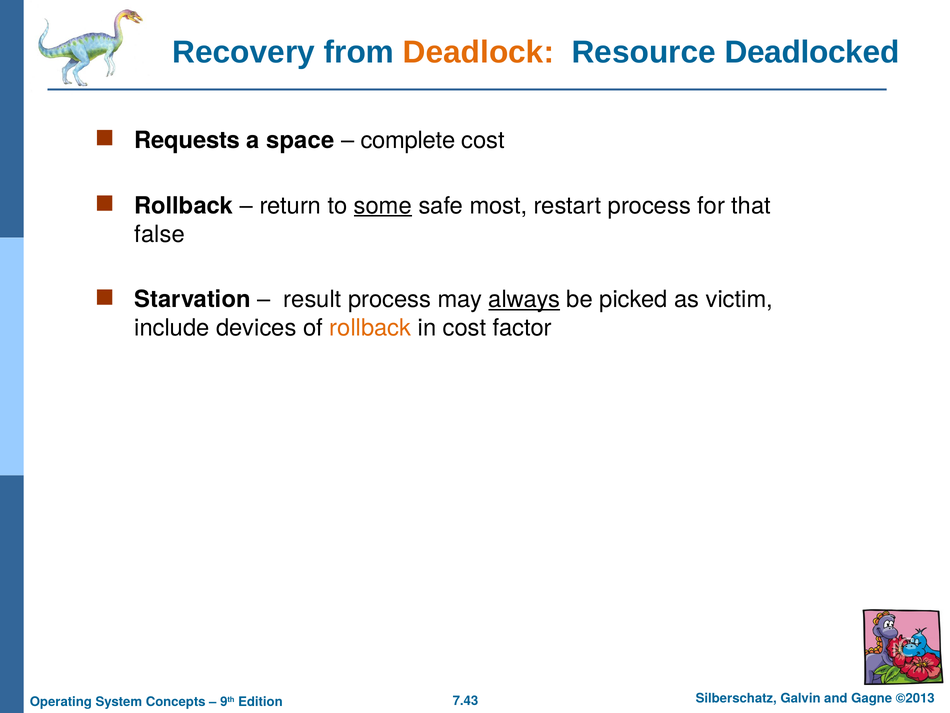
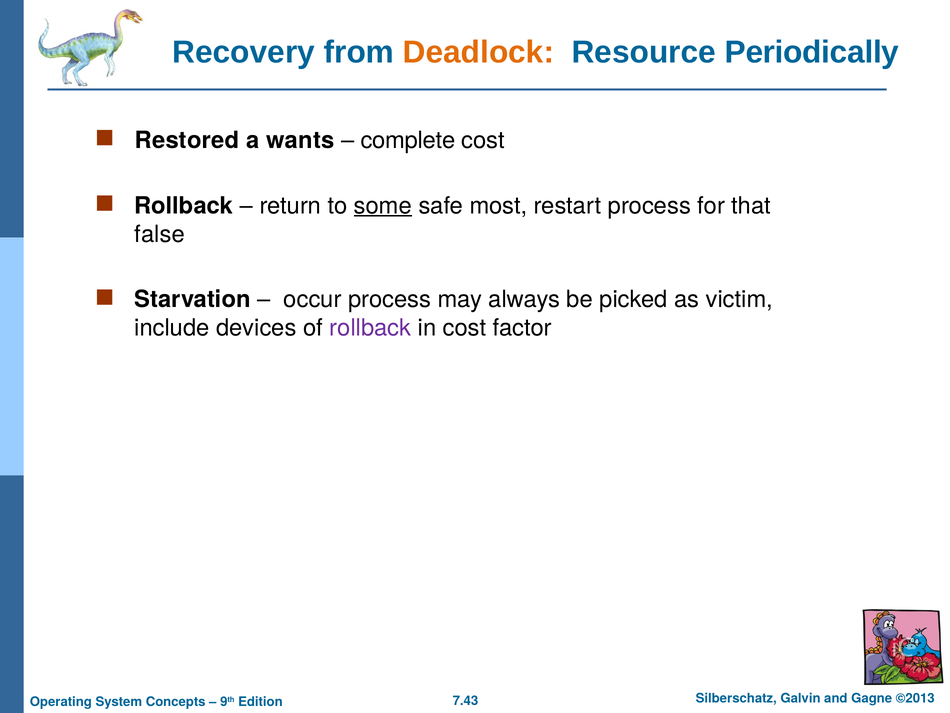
Deadlocked: Deadlocked -> Periodically
Requests: Requests -> Restored
space: space -> wants
result: result -> occur
always underline: present -> none
rollback at (370, 328) colour: orange -> purple
